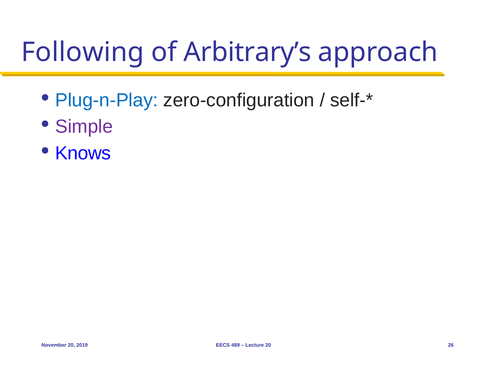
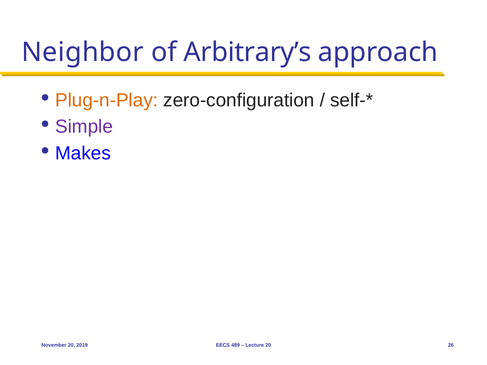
Following: Following -> Neighbor
Plug-n-Play colour: blue -> orange
Knows: Knows -> Makes
